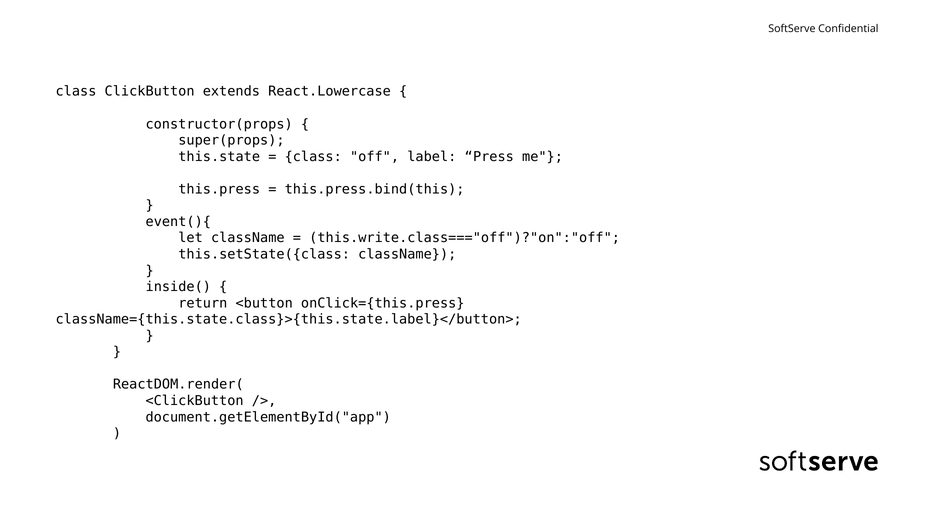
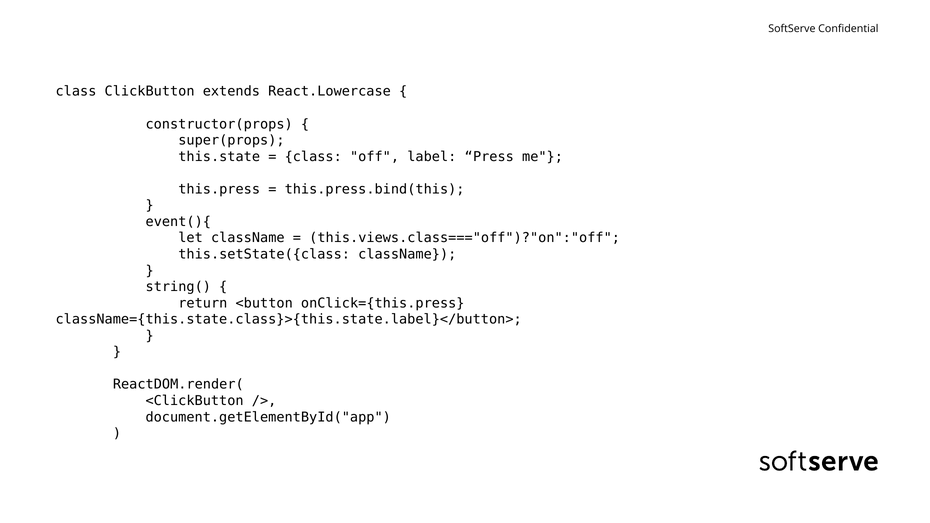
this.write.class==="off")?"on":"off: this.write.class==="off")?"on":"off -> this.views.class==="off")?"on":"off
inside(: inside( -> string(
